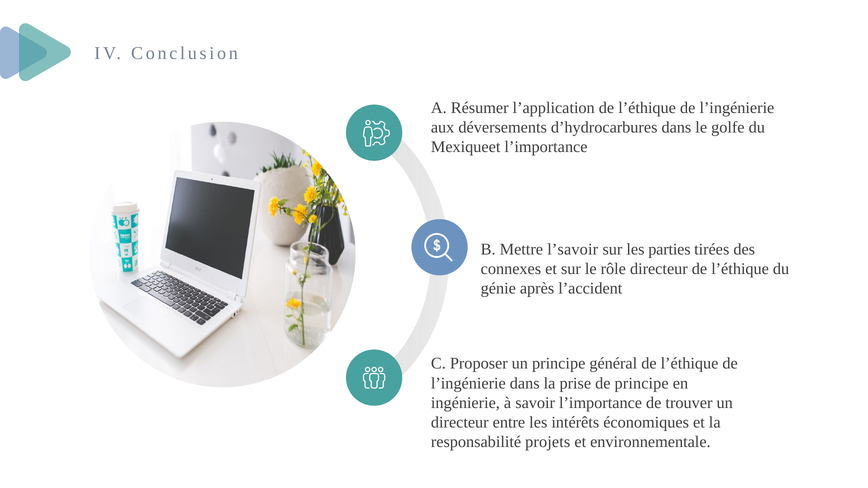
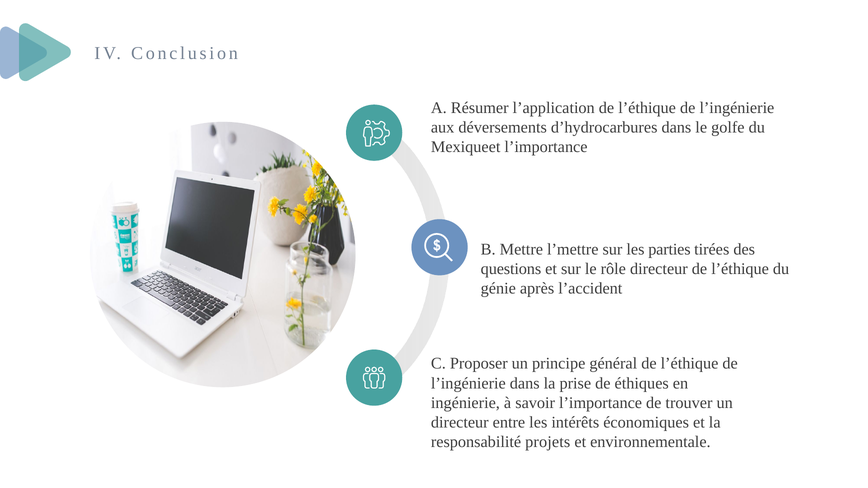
l’savoir: l’savoir -> l’mettre
connexes: connexes -> questions
de principe: principe -> éthiques
